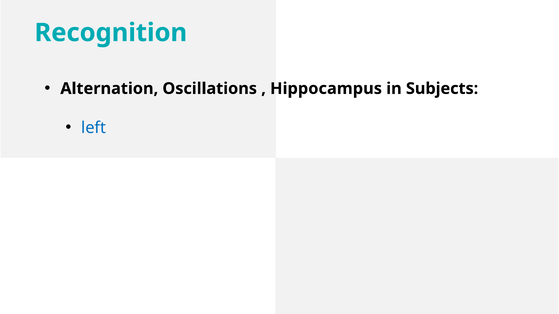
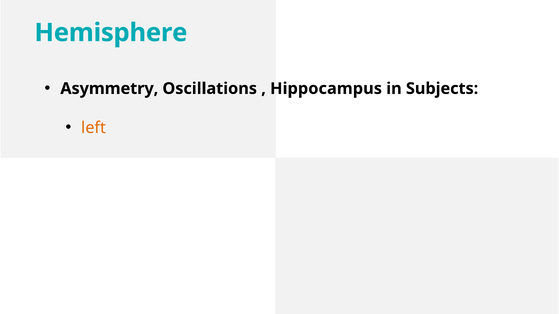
Recognition: Recognition -> Hemisphere
Alternation: Alternation -> Asymmetry
left colour: blue -> orange
